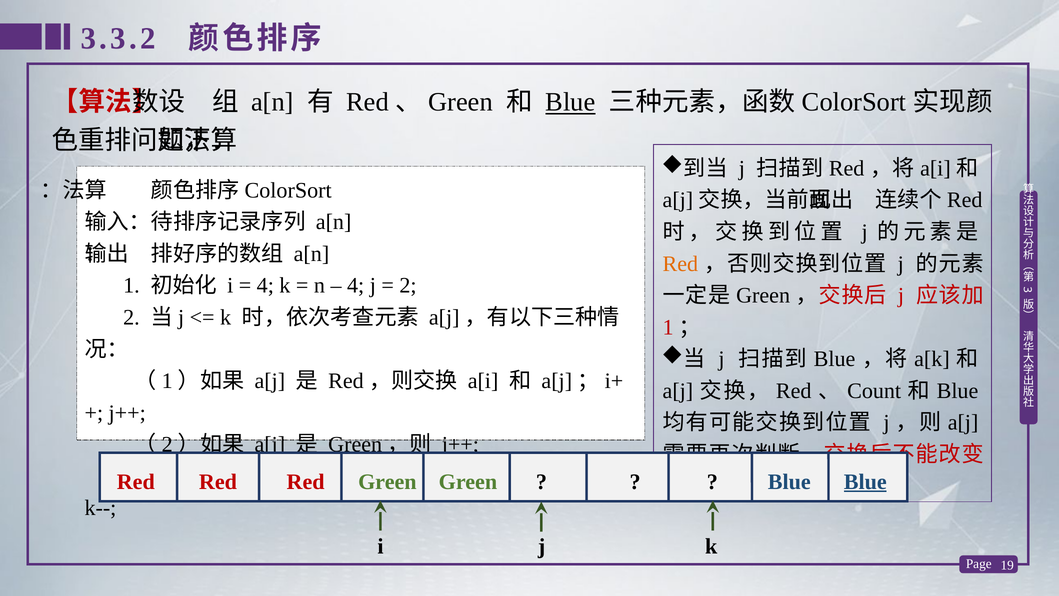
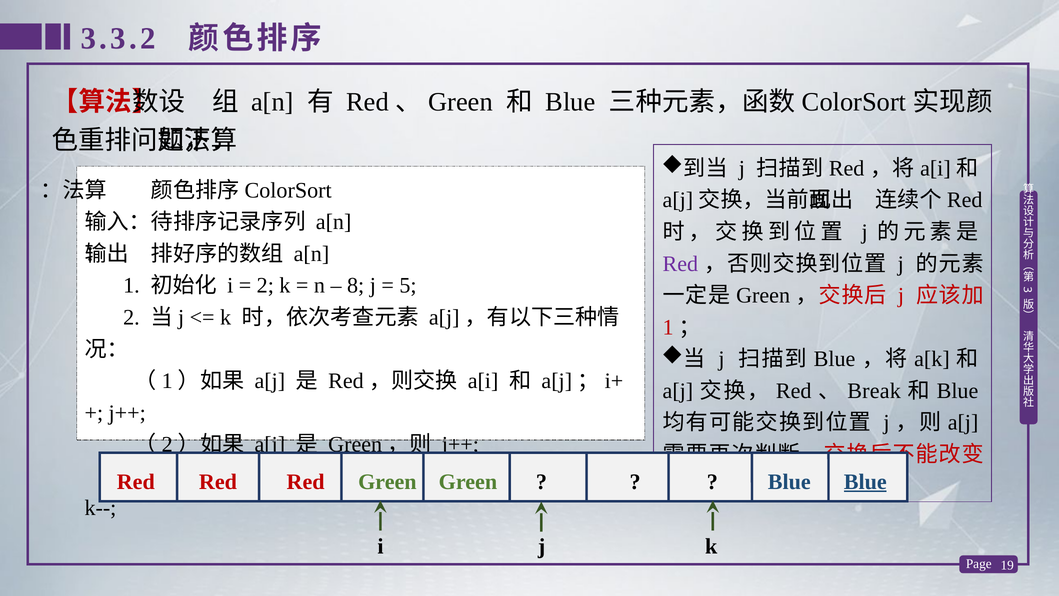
Blue at (570, 102) underline: present -> none
Red at (680, 264) colour: orange -> purple
4 at (265, 285): 4 -> 2
4 at (356, 285): 4 -> 8
2 at (408, 285): 2 -> 5
Count: Count -> Break
